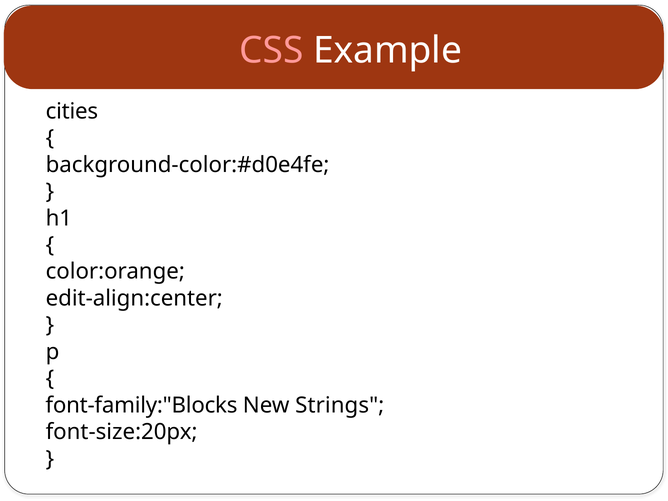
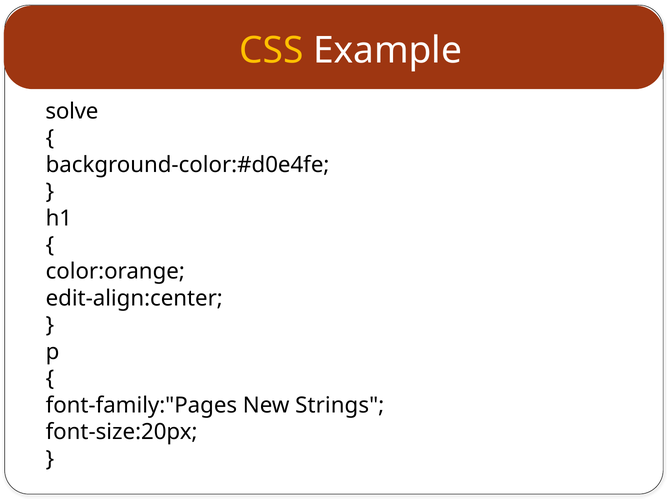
CSS colour: pink -> yellow
cities: cities -> solve
font-family:"Blocks: font-family:"Blocks -> font-family:"Pages
